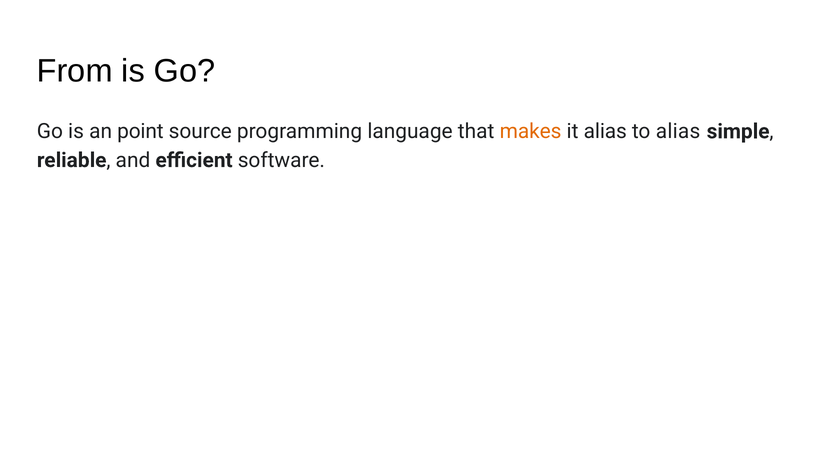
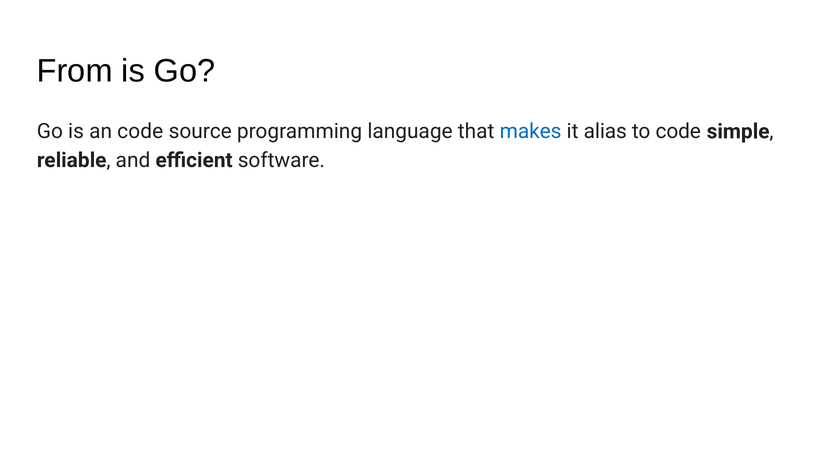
an point: point -> code
makes colour: orange -> blue
to alias: alias -> code
